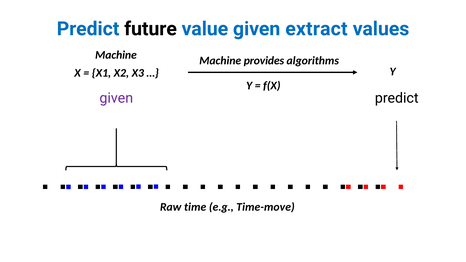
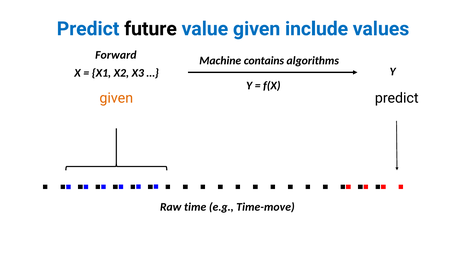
extract: extract -> include
Machine at (116, 55): Machine -> Forward
provides: provides -> contains
given at (116, 98) colour: purple -> orange
